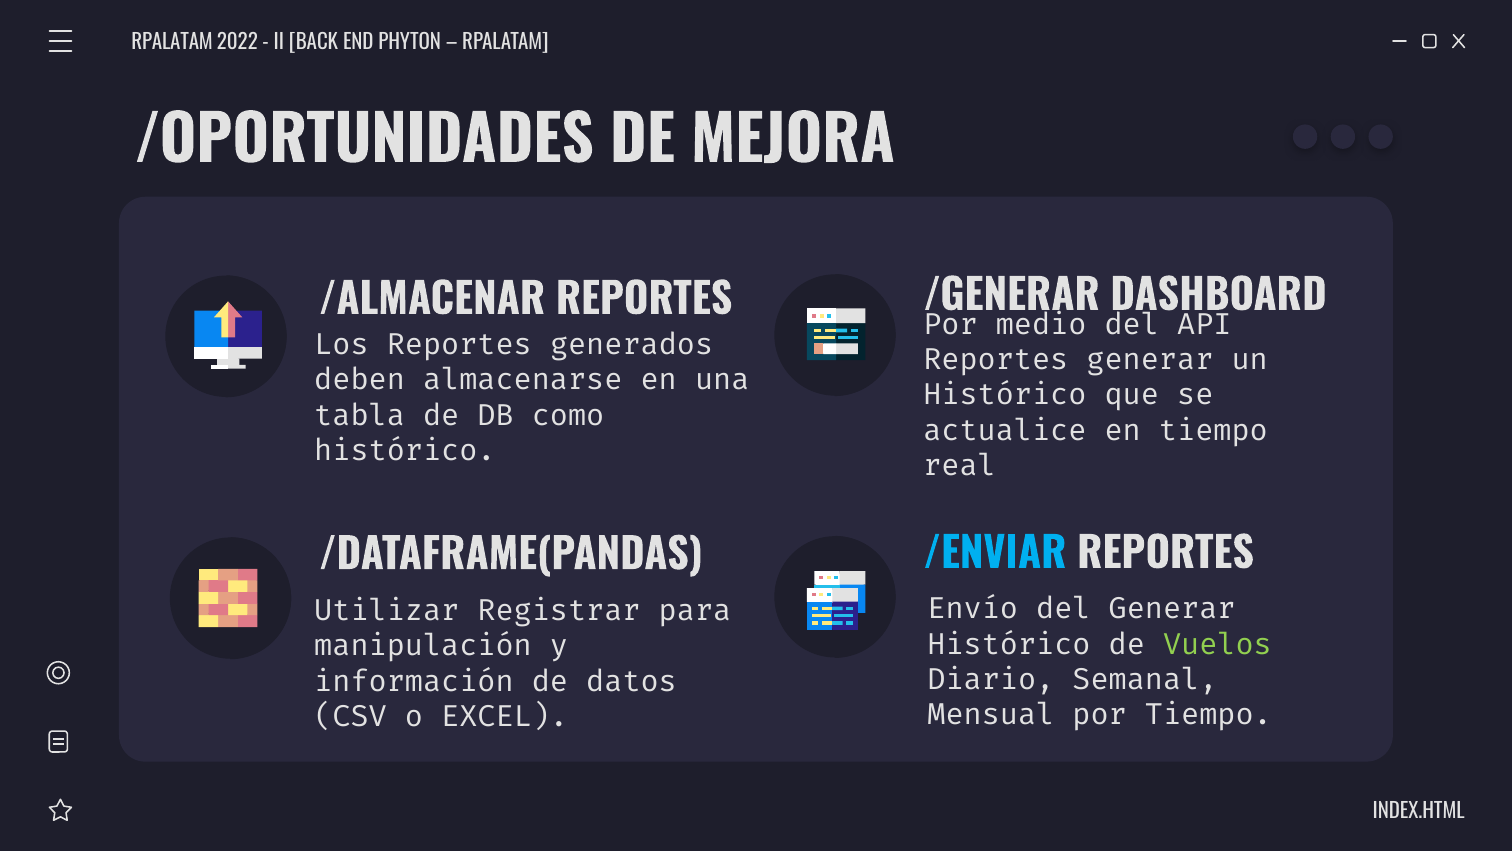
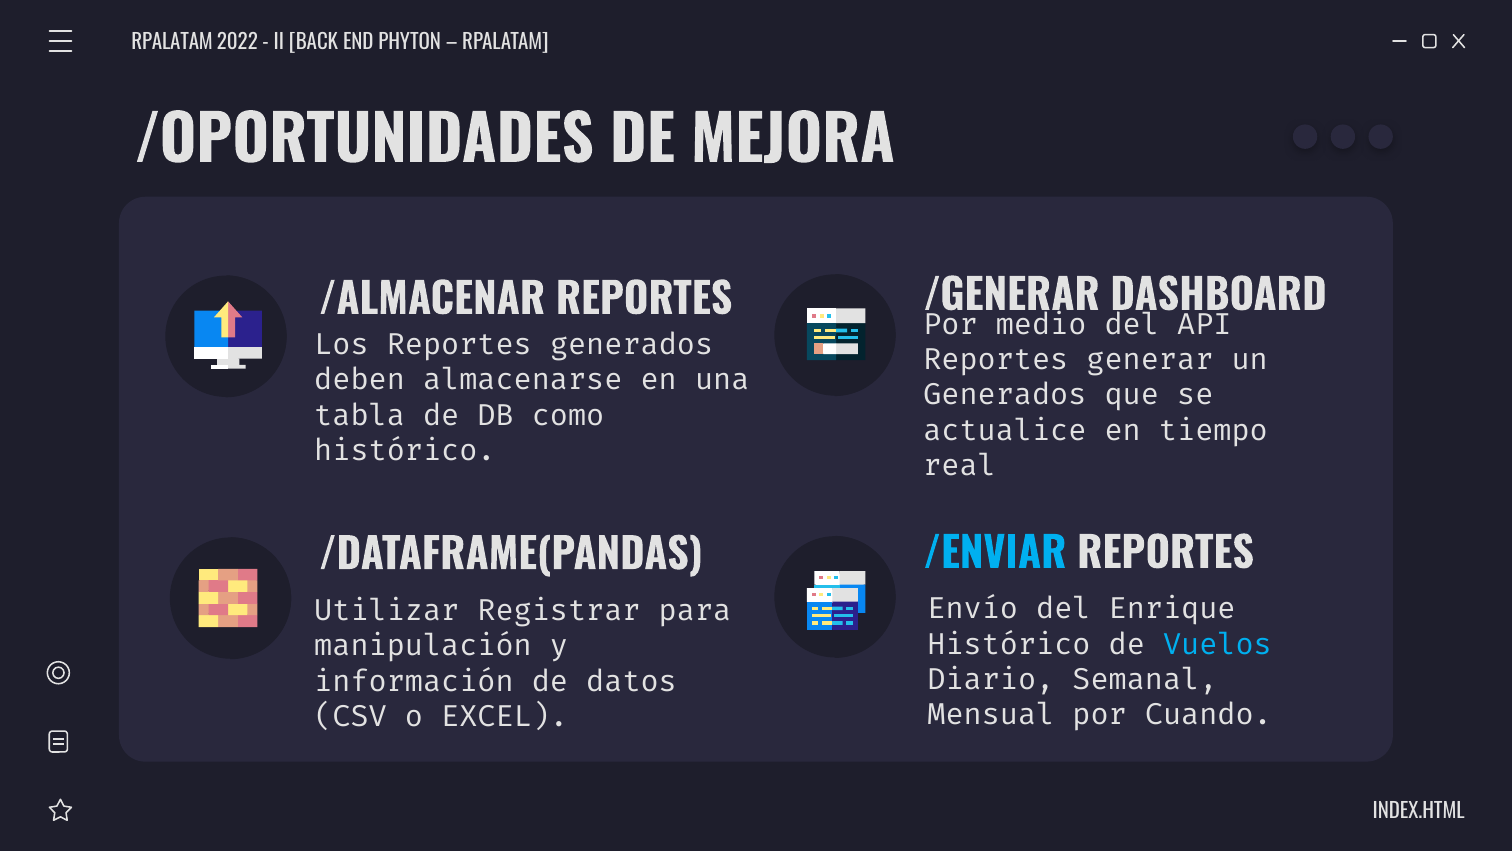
Histórico at (1005, 395): Histórico -> Generados
del Generar: Generar -> Enrique
Vuelos colour: light green -> light blue
por Tiempo: Tiempo -> Cuando
